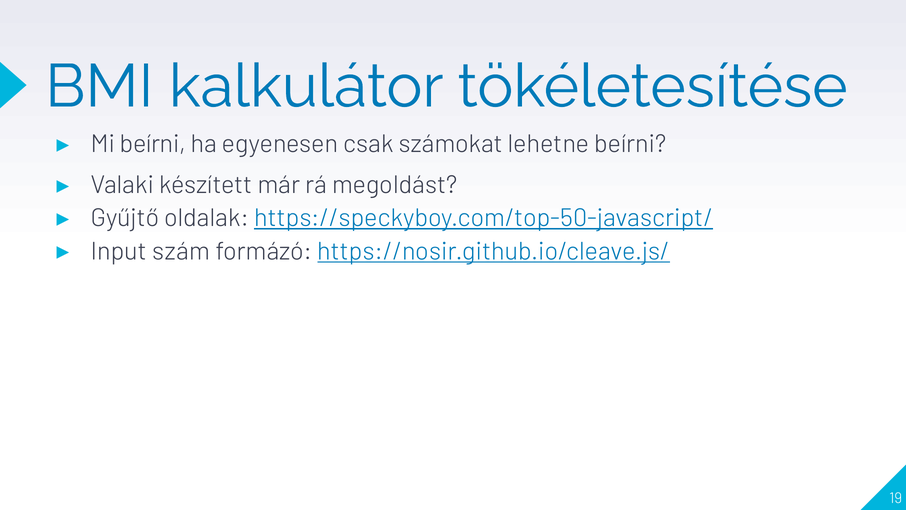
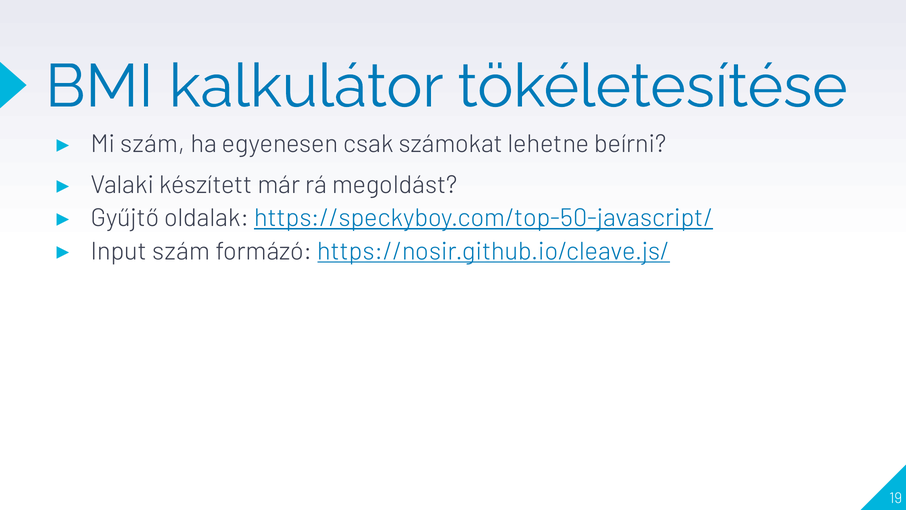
Mi beírni: beírni -> szám
